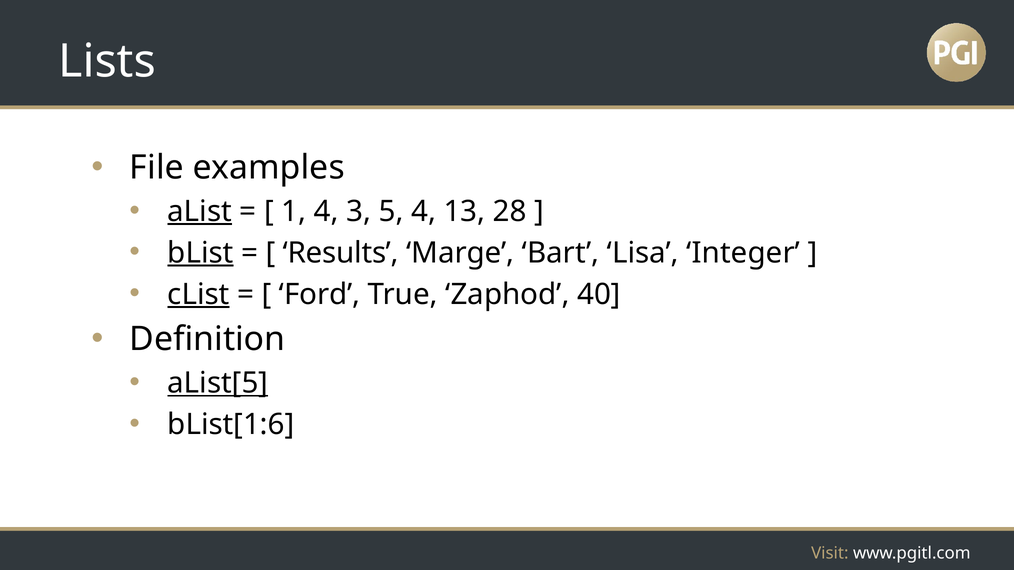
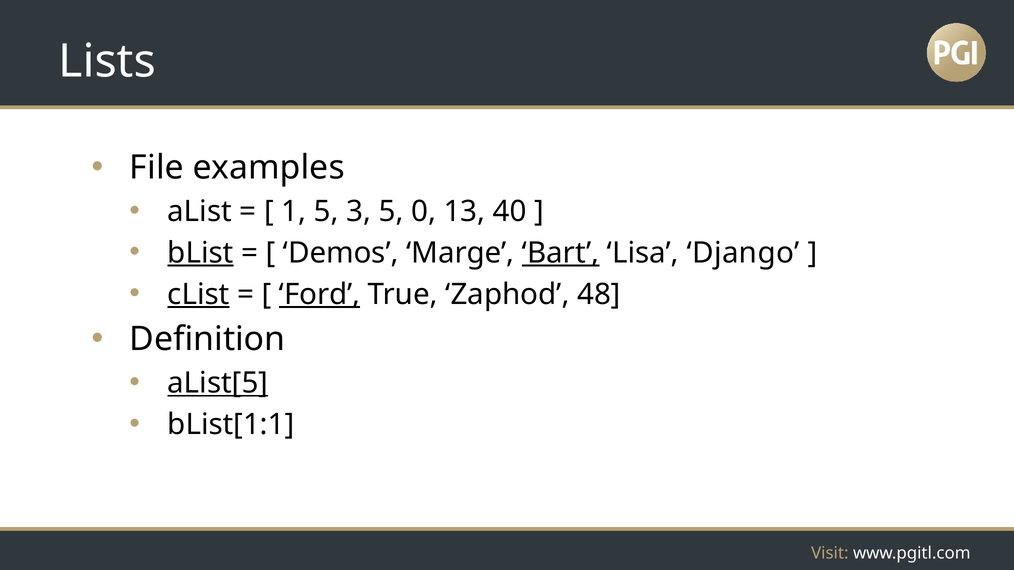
aList underline: present -> none
1 4: 4 -> 5
5 4: 4 -> 0
28: 28 -> 40
Results: Results -> Demos
Bart underline: none -> present
Integer: Integer -> Django
Ford underline: none -> present
40: 40 -> 48
bList[1:6: bList[1:6 -> bList[1:1
